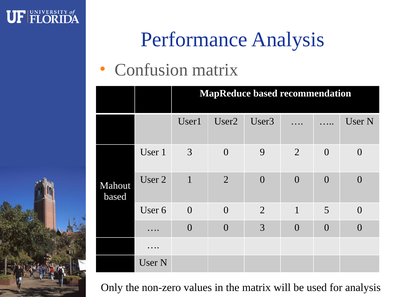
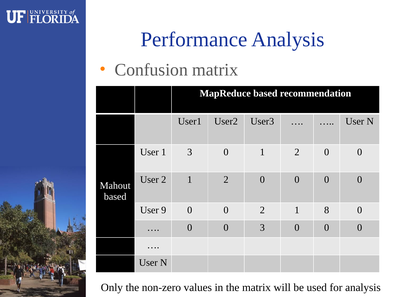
0 9: 9 -> 1
6: 6 -> 9
5: 5 -> 8
